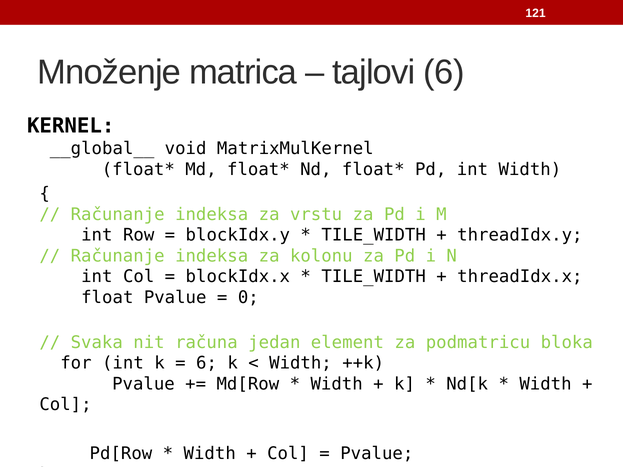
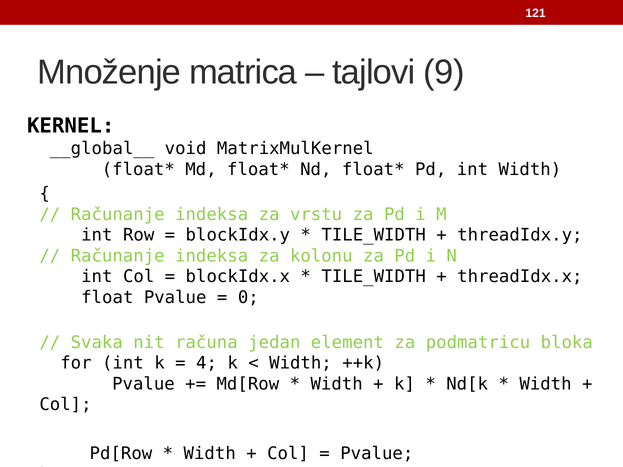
tajlovi 6: 6 -> 9
6 at (207, 363): 6 -> 4
